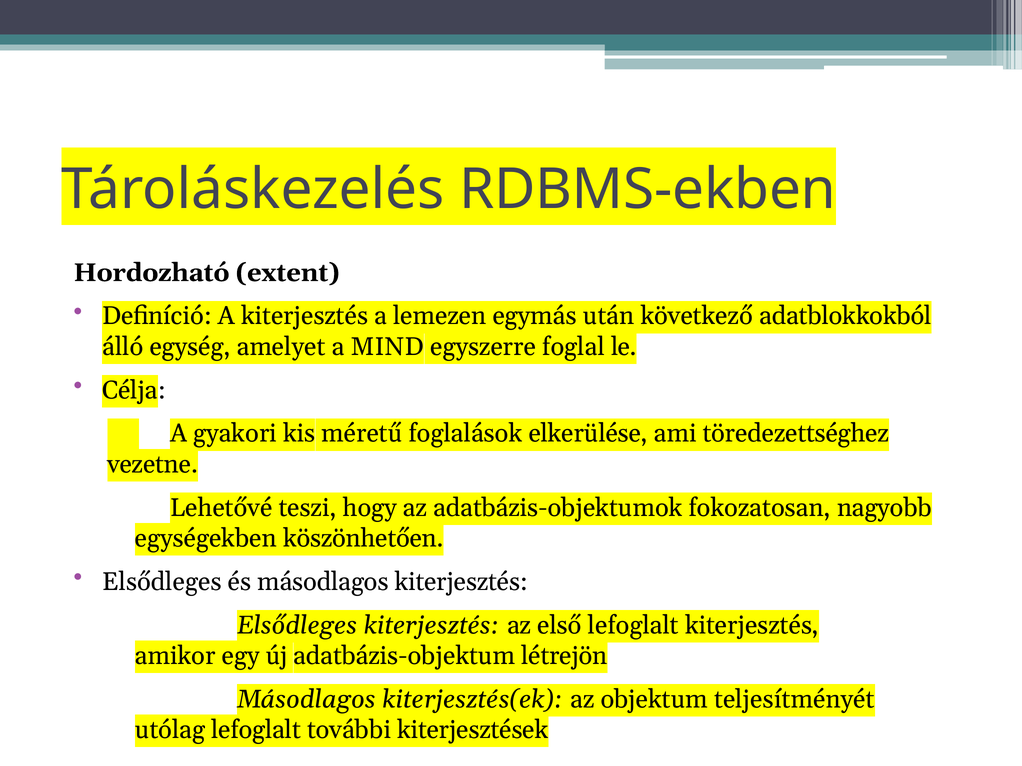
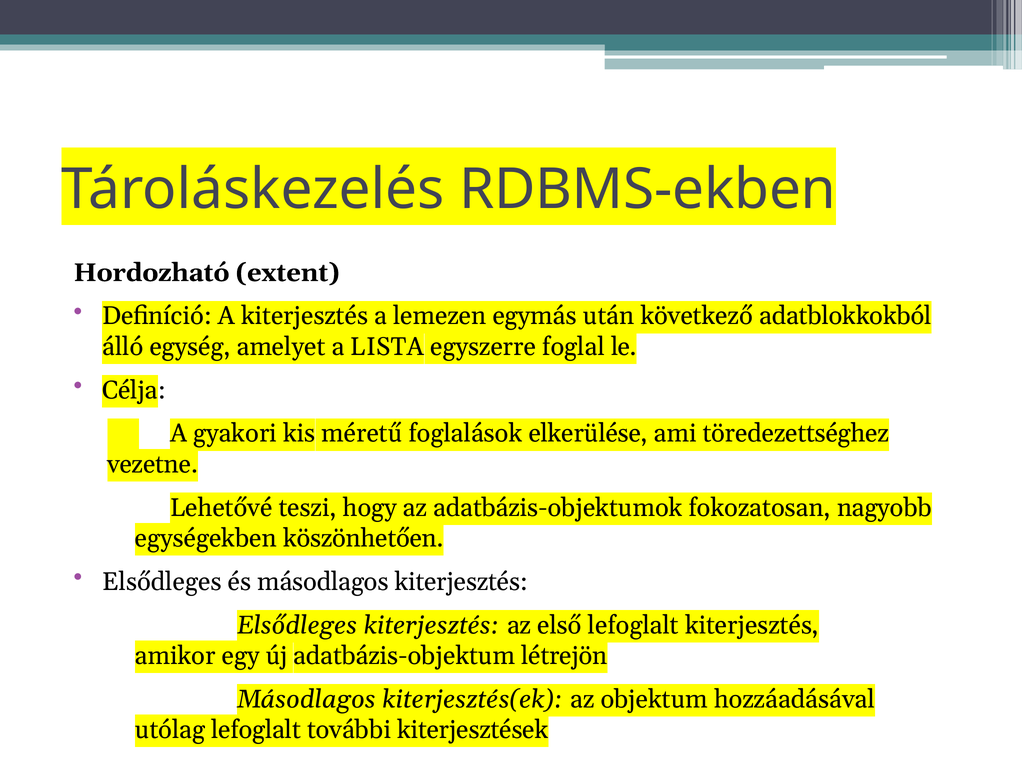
MIND: MIND -> LISTA
teljesítményét: teljesítményét -> hozzáadásával
